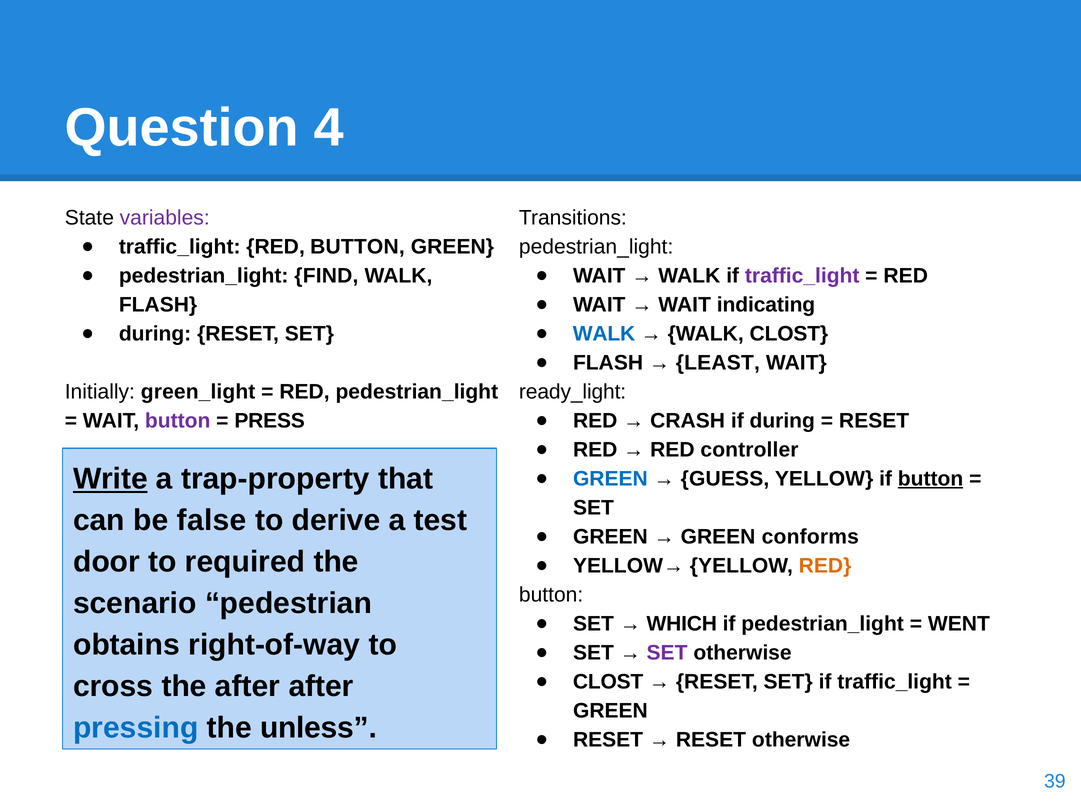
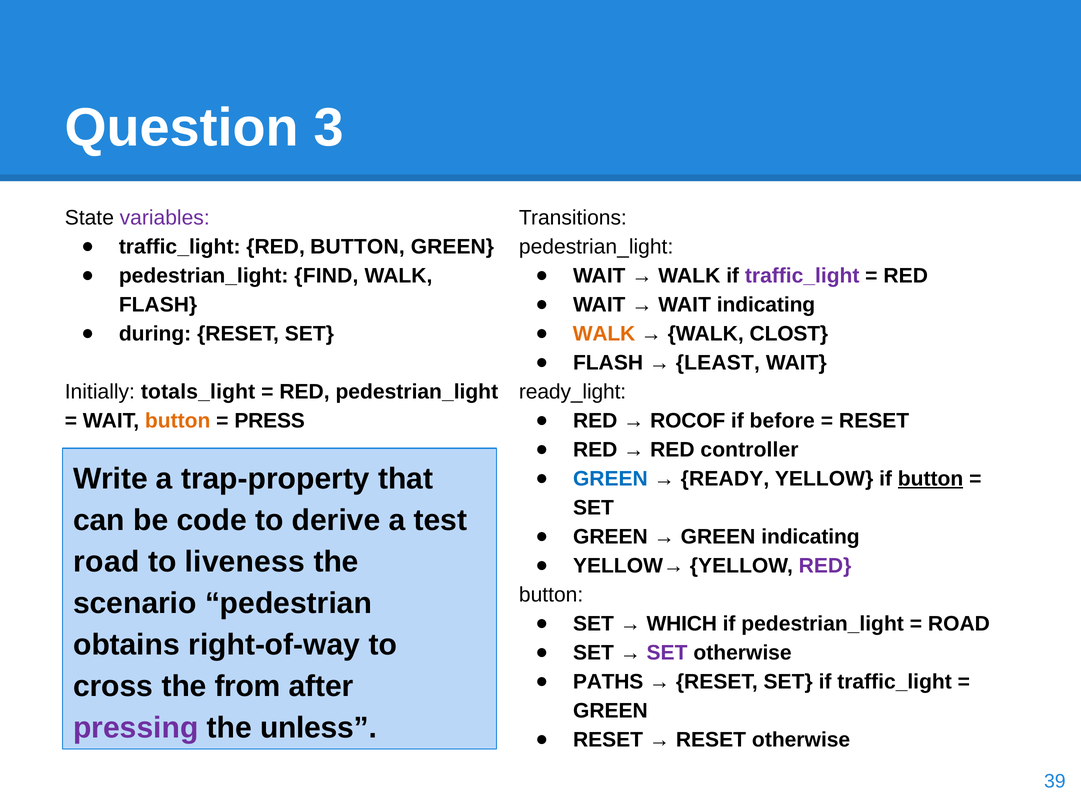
4: 4 -> 3
WALK at (604, 334) colour: blue -> orange
green_light: green_light -> totals_light
CRASH: CRASH -> ROCOF
if during: during -> before
button at (178, 421) colour: purple -> orange
Write underline: present -> none
GUESS: GUESS -> READY
false: false -> code
GREEN conforms: conforms -> indicating
door at (107, 562): door -> road
required: required -> liveness
RED at (825, 566) colour: orange -> purple
WENT at (959, 624): WENT -> ROAD
CLOST at (608, 682): CLOST -> PATHS
the after: after -> from
pressing colour: blue -> purple
